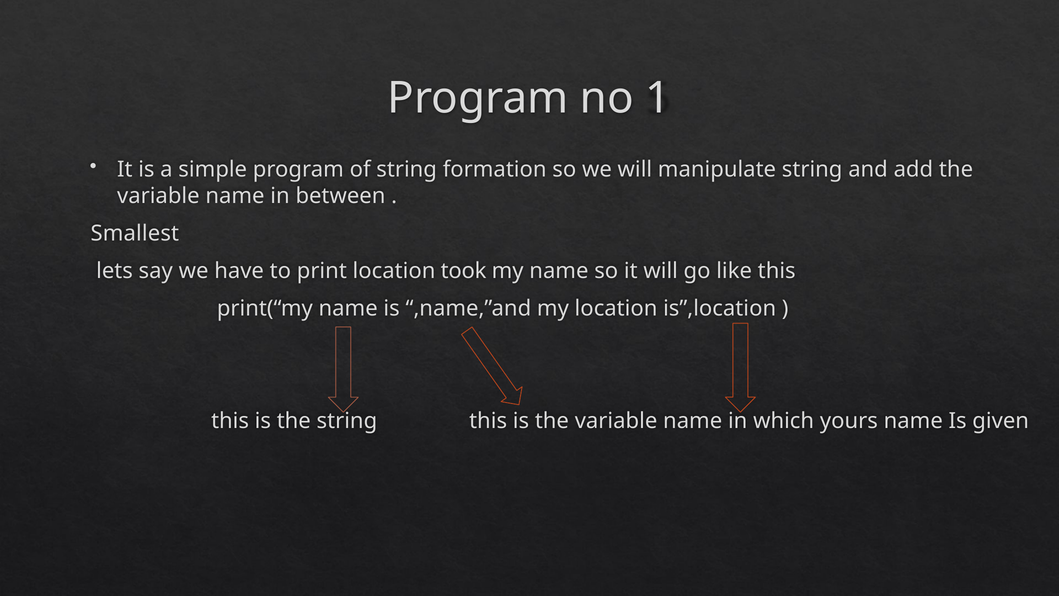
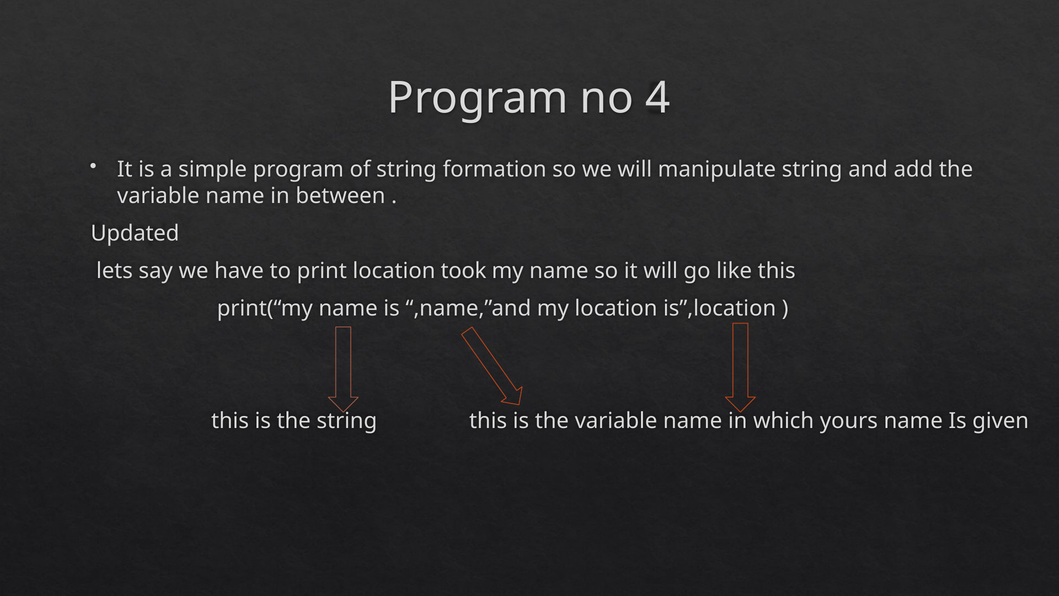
1: 1 -> 4
Smallest: Smallest -> Updated
